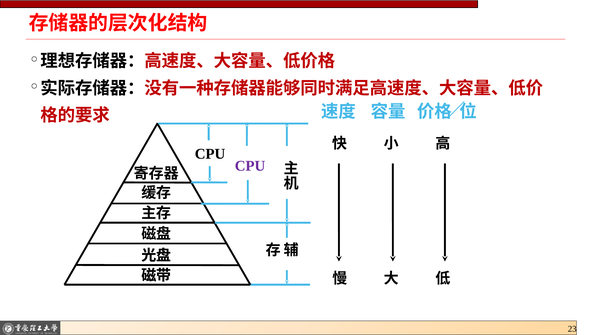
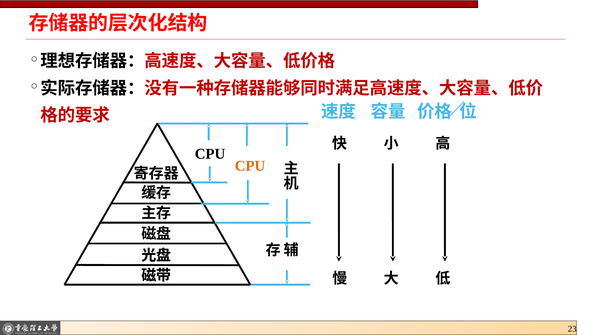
CPU at (250, 166) colour: purple -> orange
